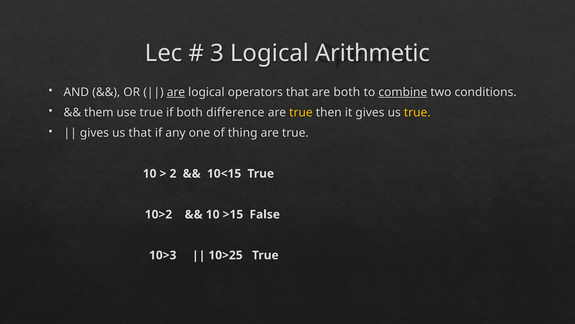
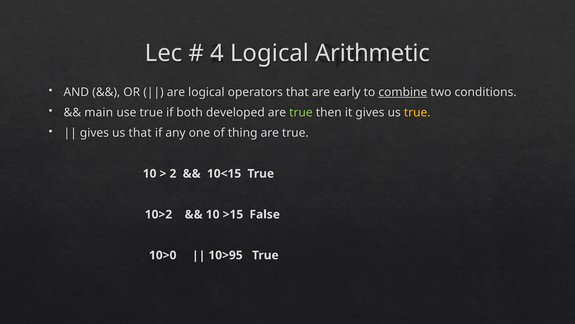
3: 3 -> 4
are at (176, 92) underline: present -> none
are both: both -> early
them: them -> main
difference: difference -> developed
true at (301, 112) colour: yellow -> light green
10>3: 10>3 -> 10>0
10>25: 10>25 -> 10>95
